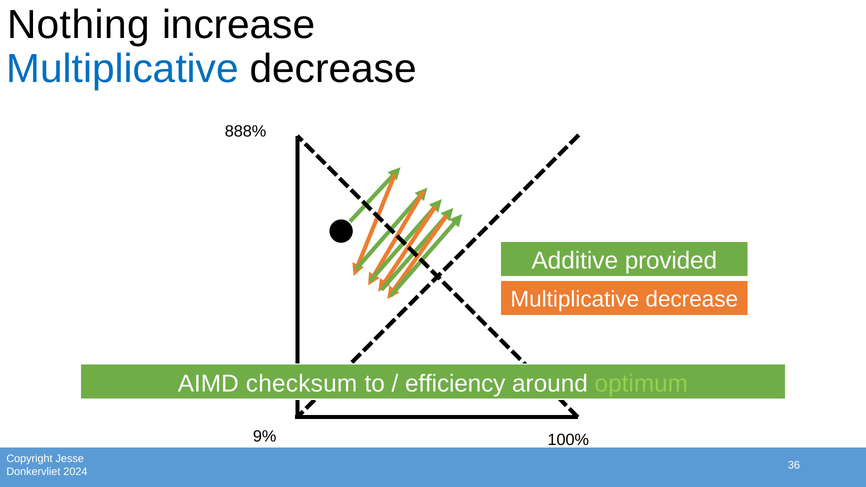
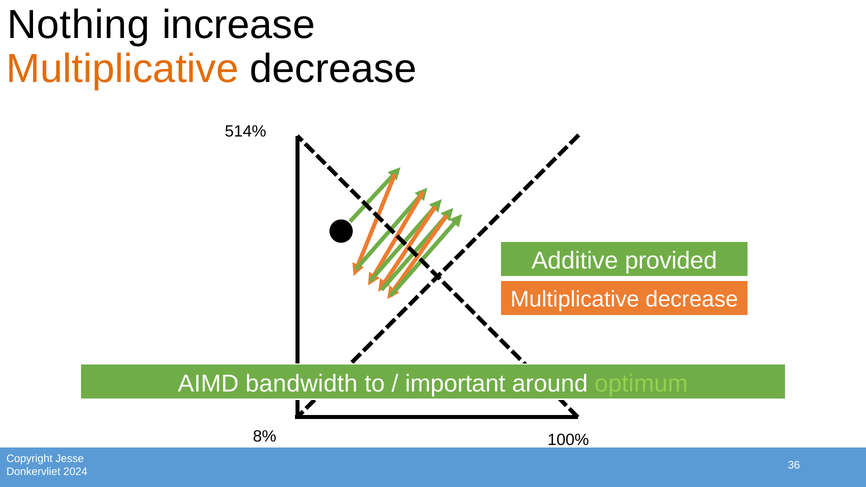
Multiplicative at (123, 69) colour: blue -> orange
888%: 888% -> 514%
checksum: checksum -> bandwidth
efficiency: efficiency -> important
9%: 9% -> 8%
